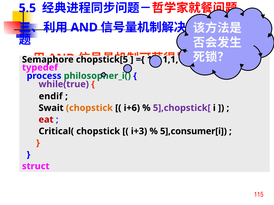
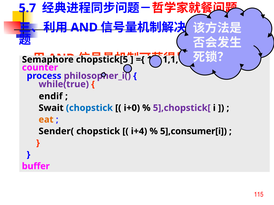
5.5: 5.5 -> 5.7
typedef: typedef -> counter
philosopher_i( colour: green -> purple
chopstick at (89, 108) colour: orange -> blue
i+6: i+6 -> i+0
eat colour: red -> orange
Critical(: Critical( -> Sender(
i+3: i+3 -> i+4
struct: struct -> buffer
